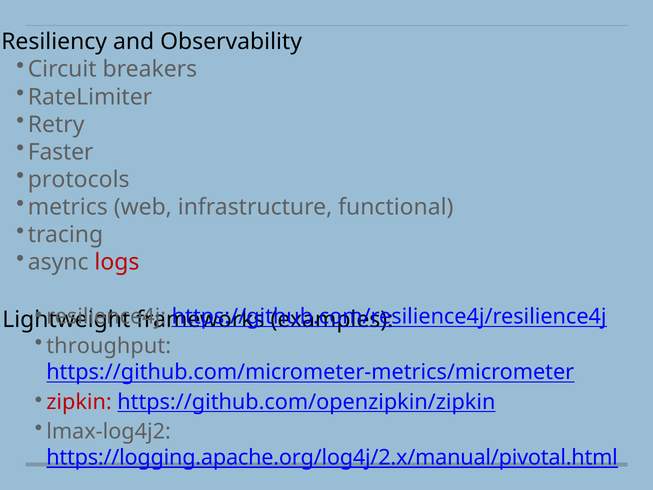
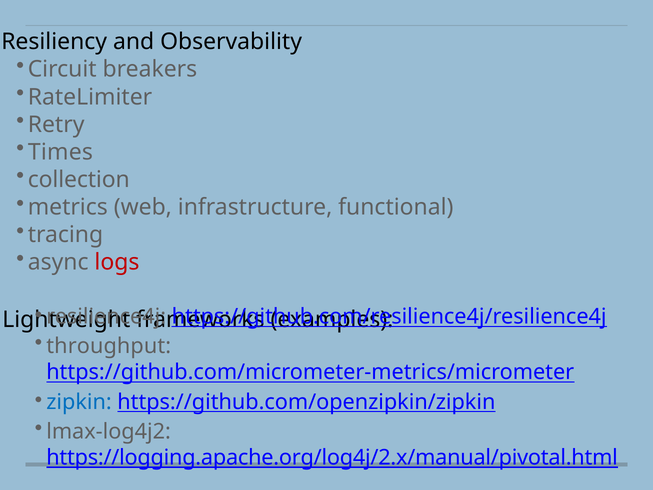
Faster: Faster -> Times
protocols: protocols -> collection
zipkin colour: red -> blue
